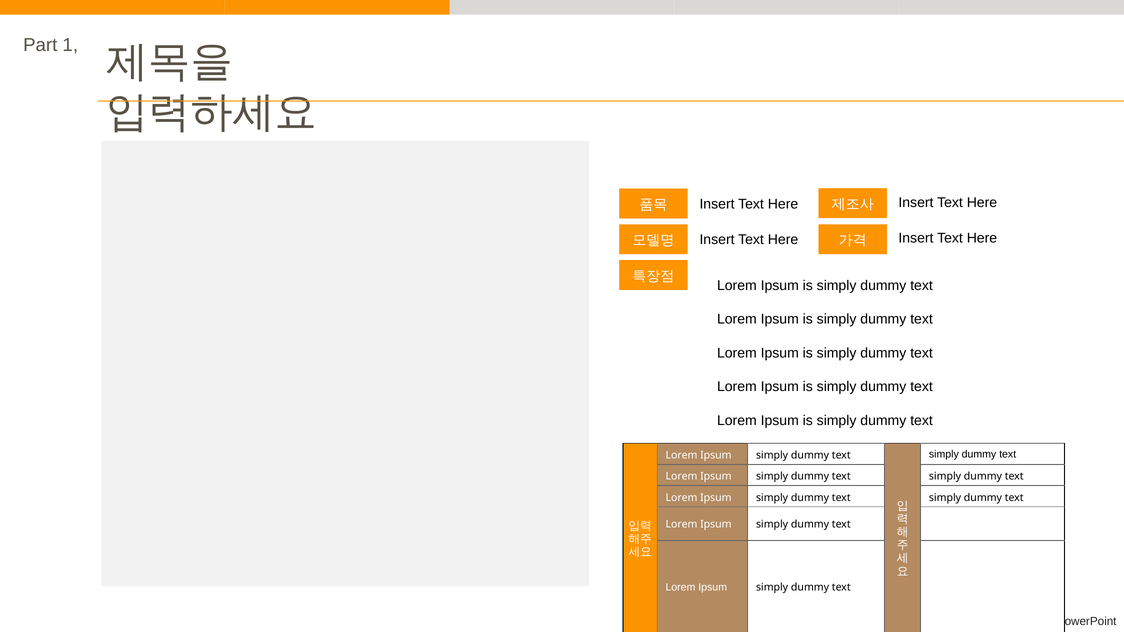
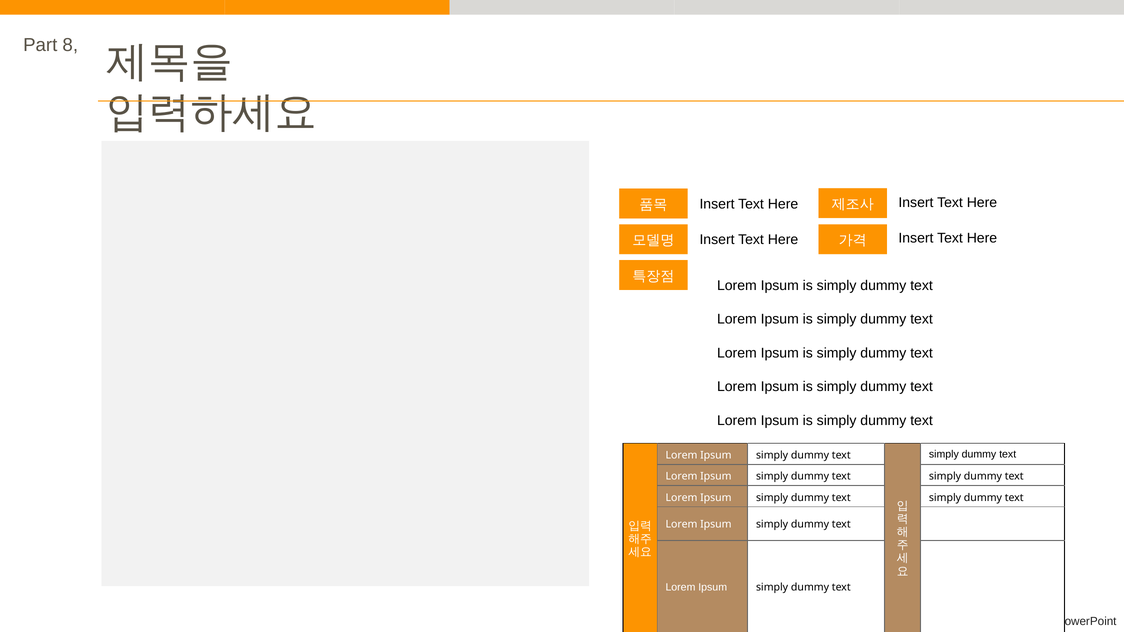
1: 1 -> 8
